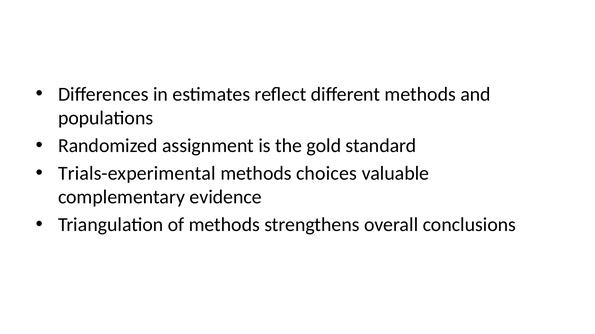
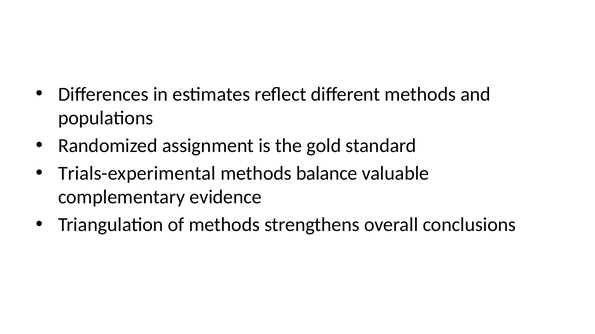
choices: choices -> balance
